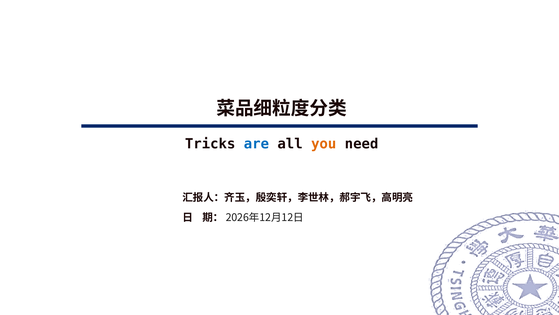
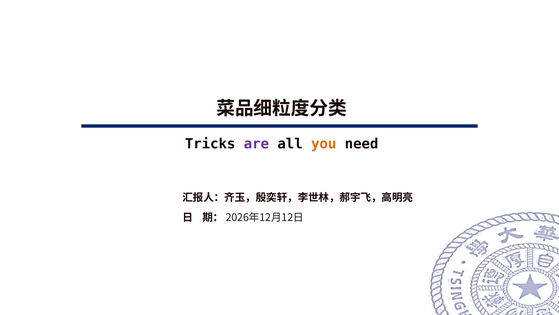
are colour: blue -> purple
